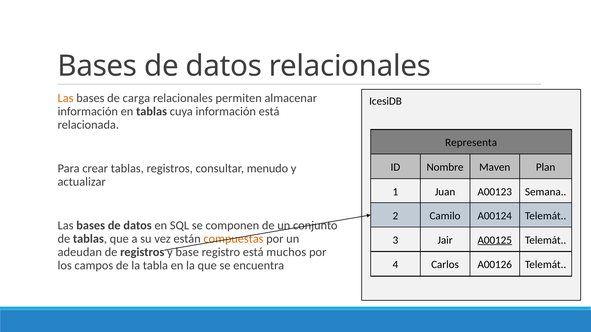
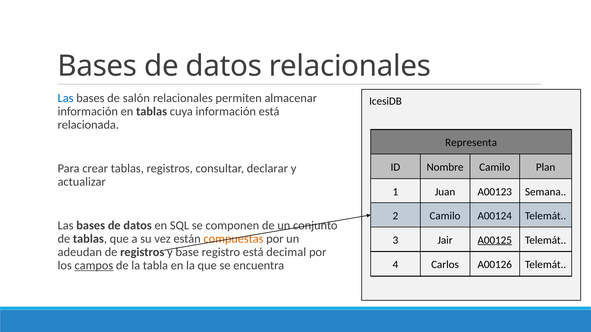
Las at (66, 98) colour: orange -> blue
carga: carga -> salón
Nombre Maven: Maven -> Camilo
menudo: menudo -> declarar
muchos: muchos -> decimal
campos underline: none -> present
